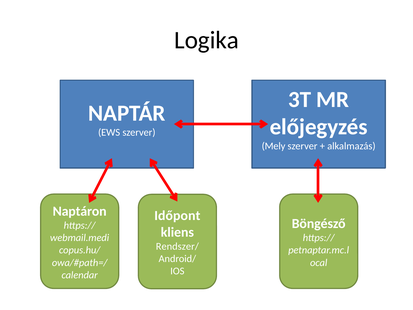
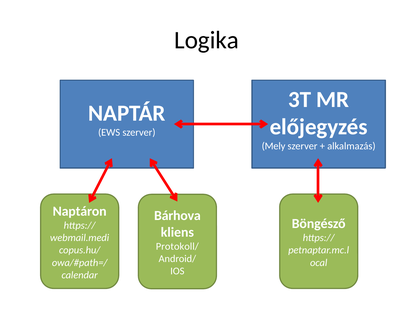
Időpont: Időpont -> Bárhova
Rendszer/: Rendszer/ -> Protokoll/
